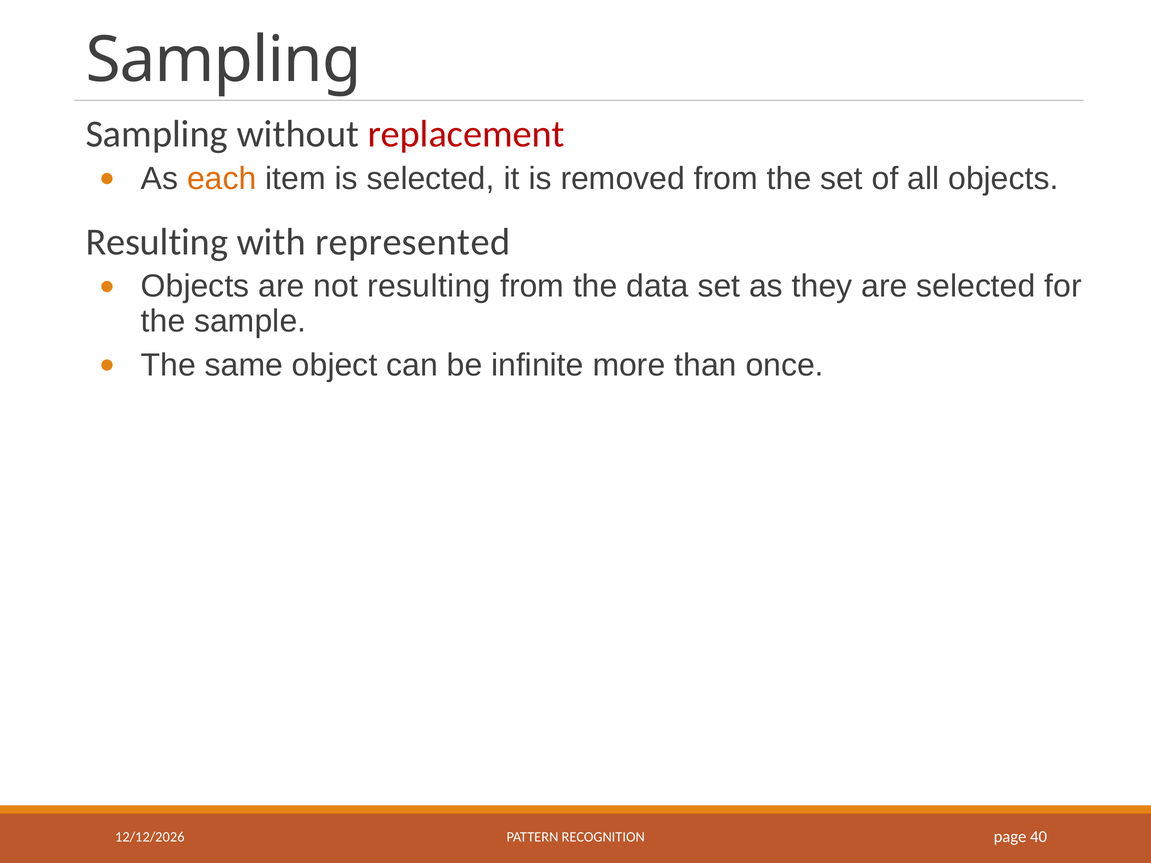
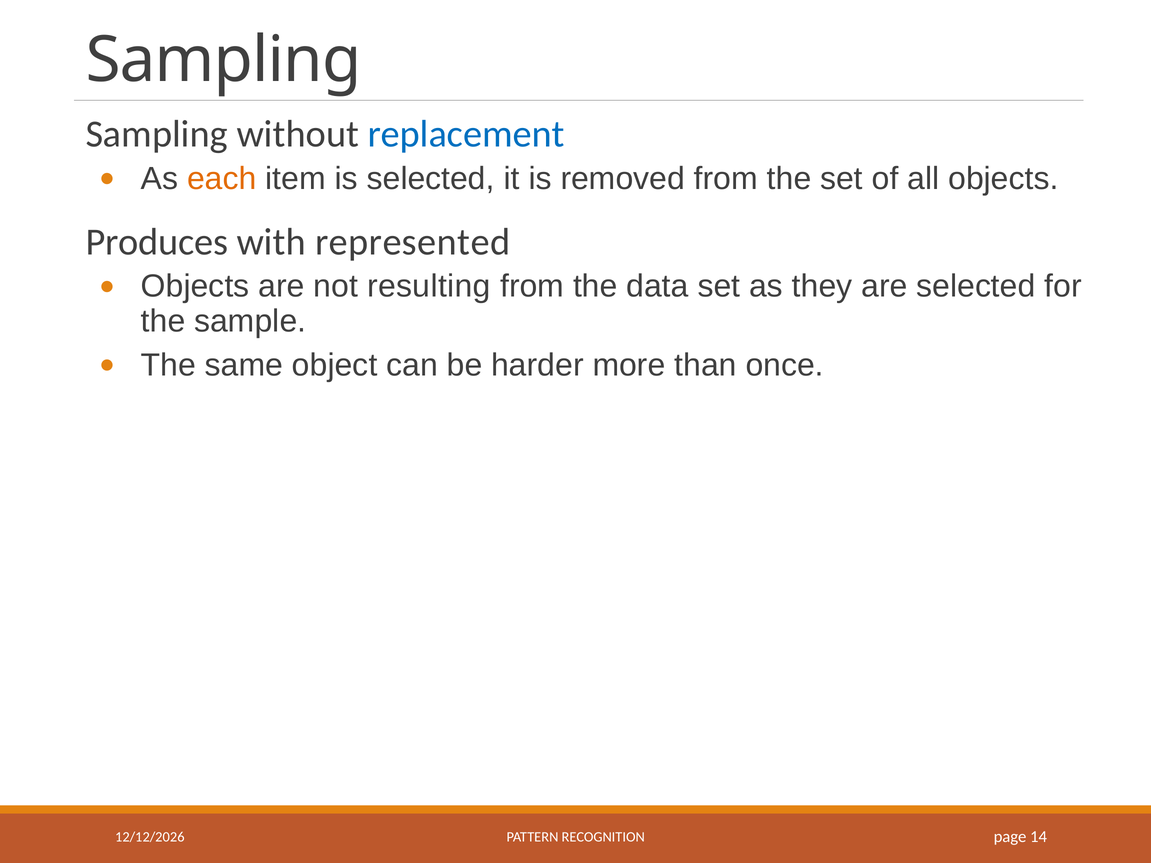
replacement colour: red -> blue
Resulting at (157, 242): Resulting -> Produces
infinite: infinite -> harder
40: 40 -> 14
